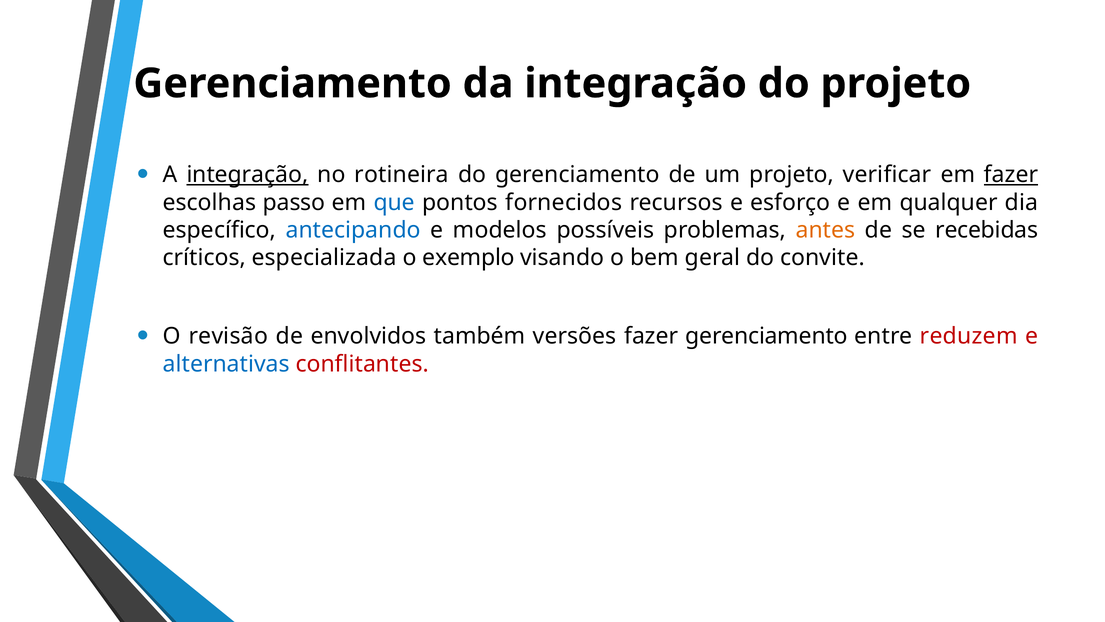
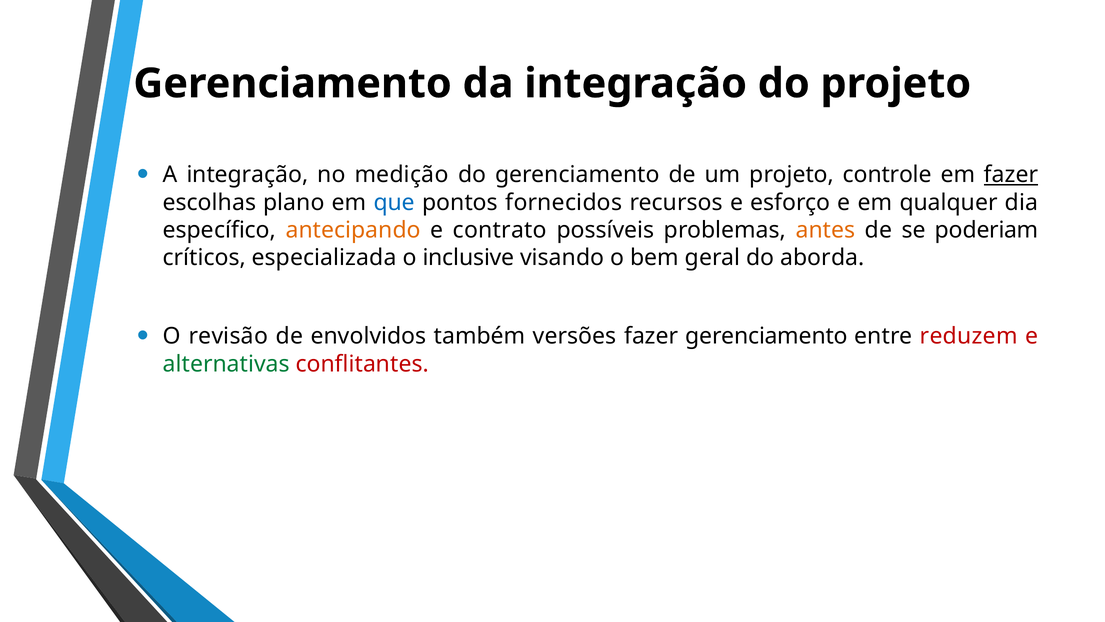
integração at (247, 175) underline: present -> none
rotineira: rotineira -> medição
verificar: verificar -> controle
passo: passo -> plano
antecipando colour: blue -> orange
modelos: modelos -> contrato
recebidas: recebidas -> poderiam
exemplo: exemplo -> inclusive
convite: convite -> aborda
alternativas colour: blue -> green
